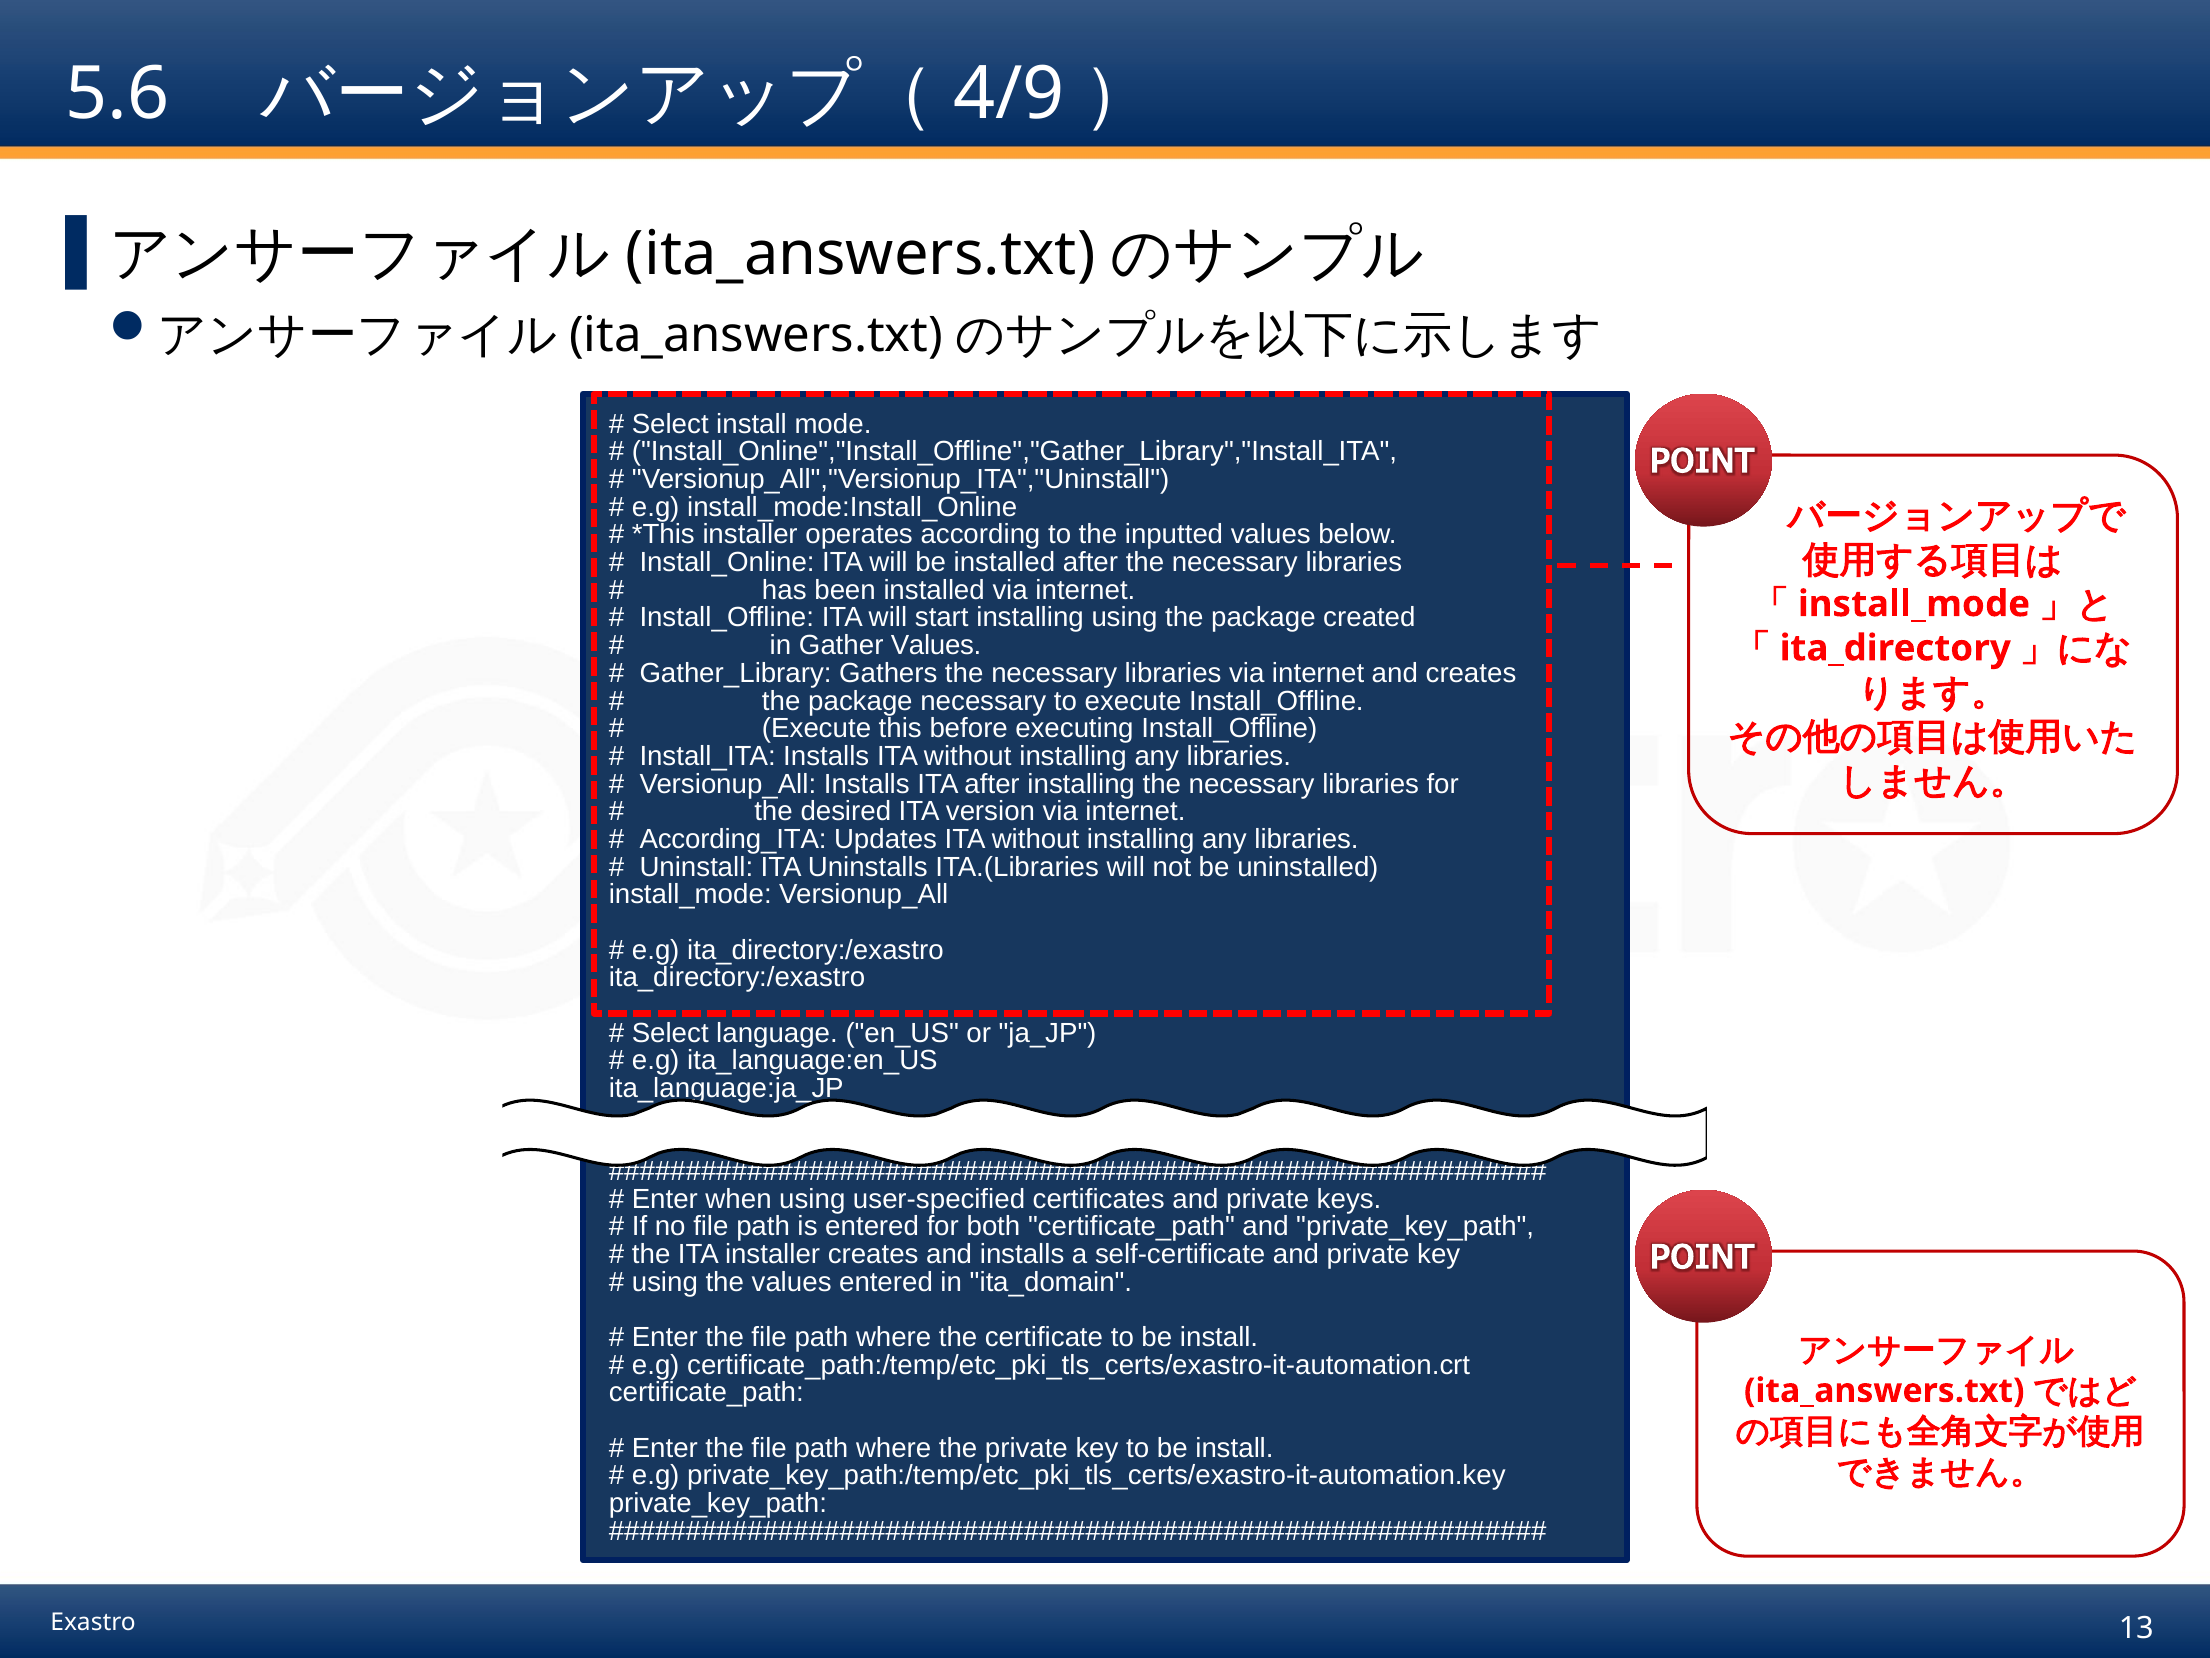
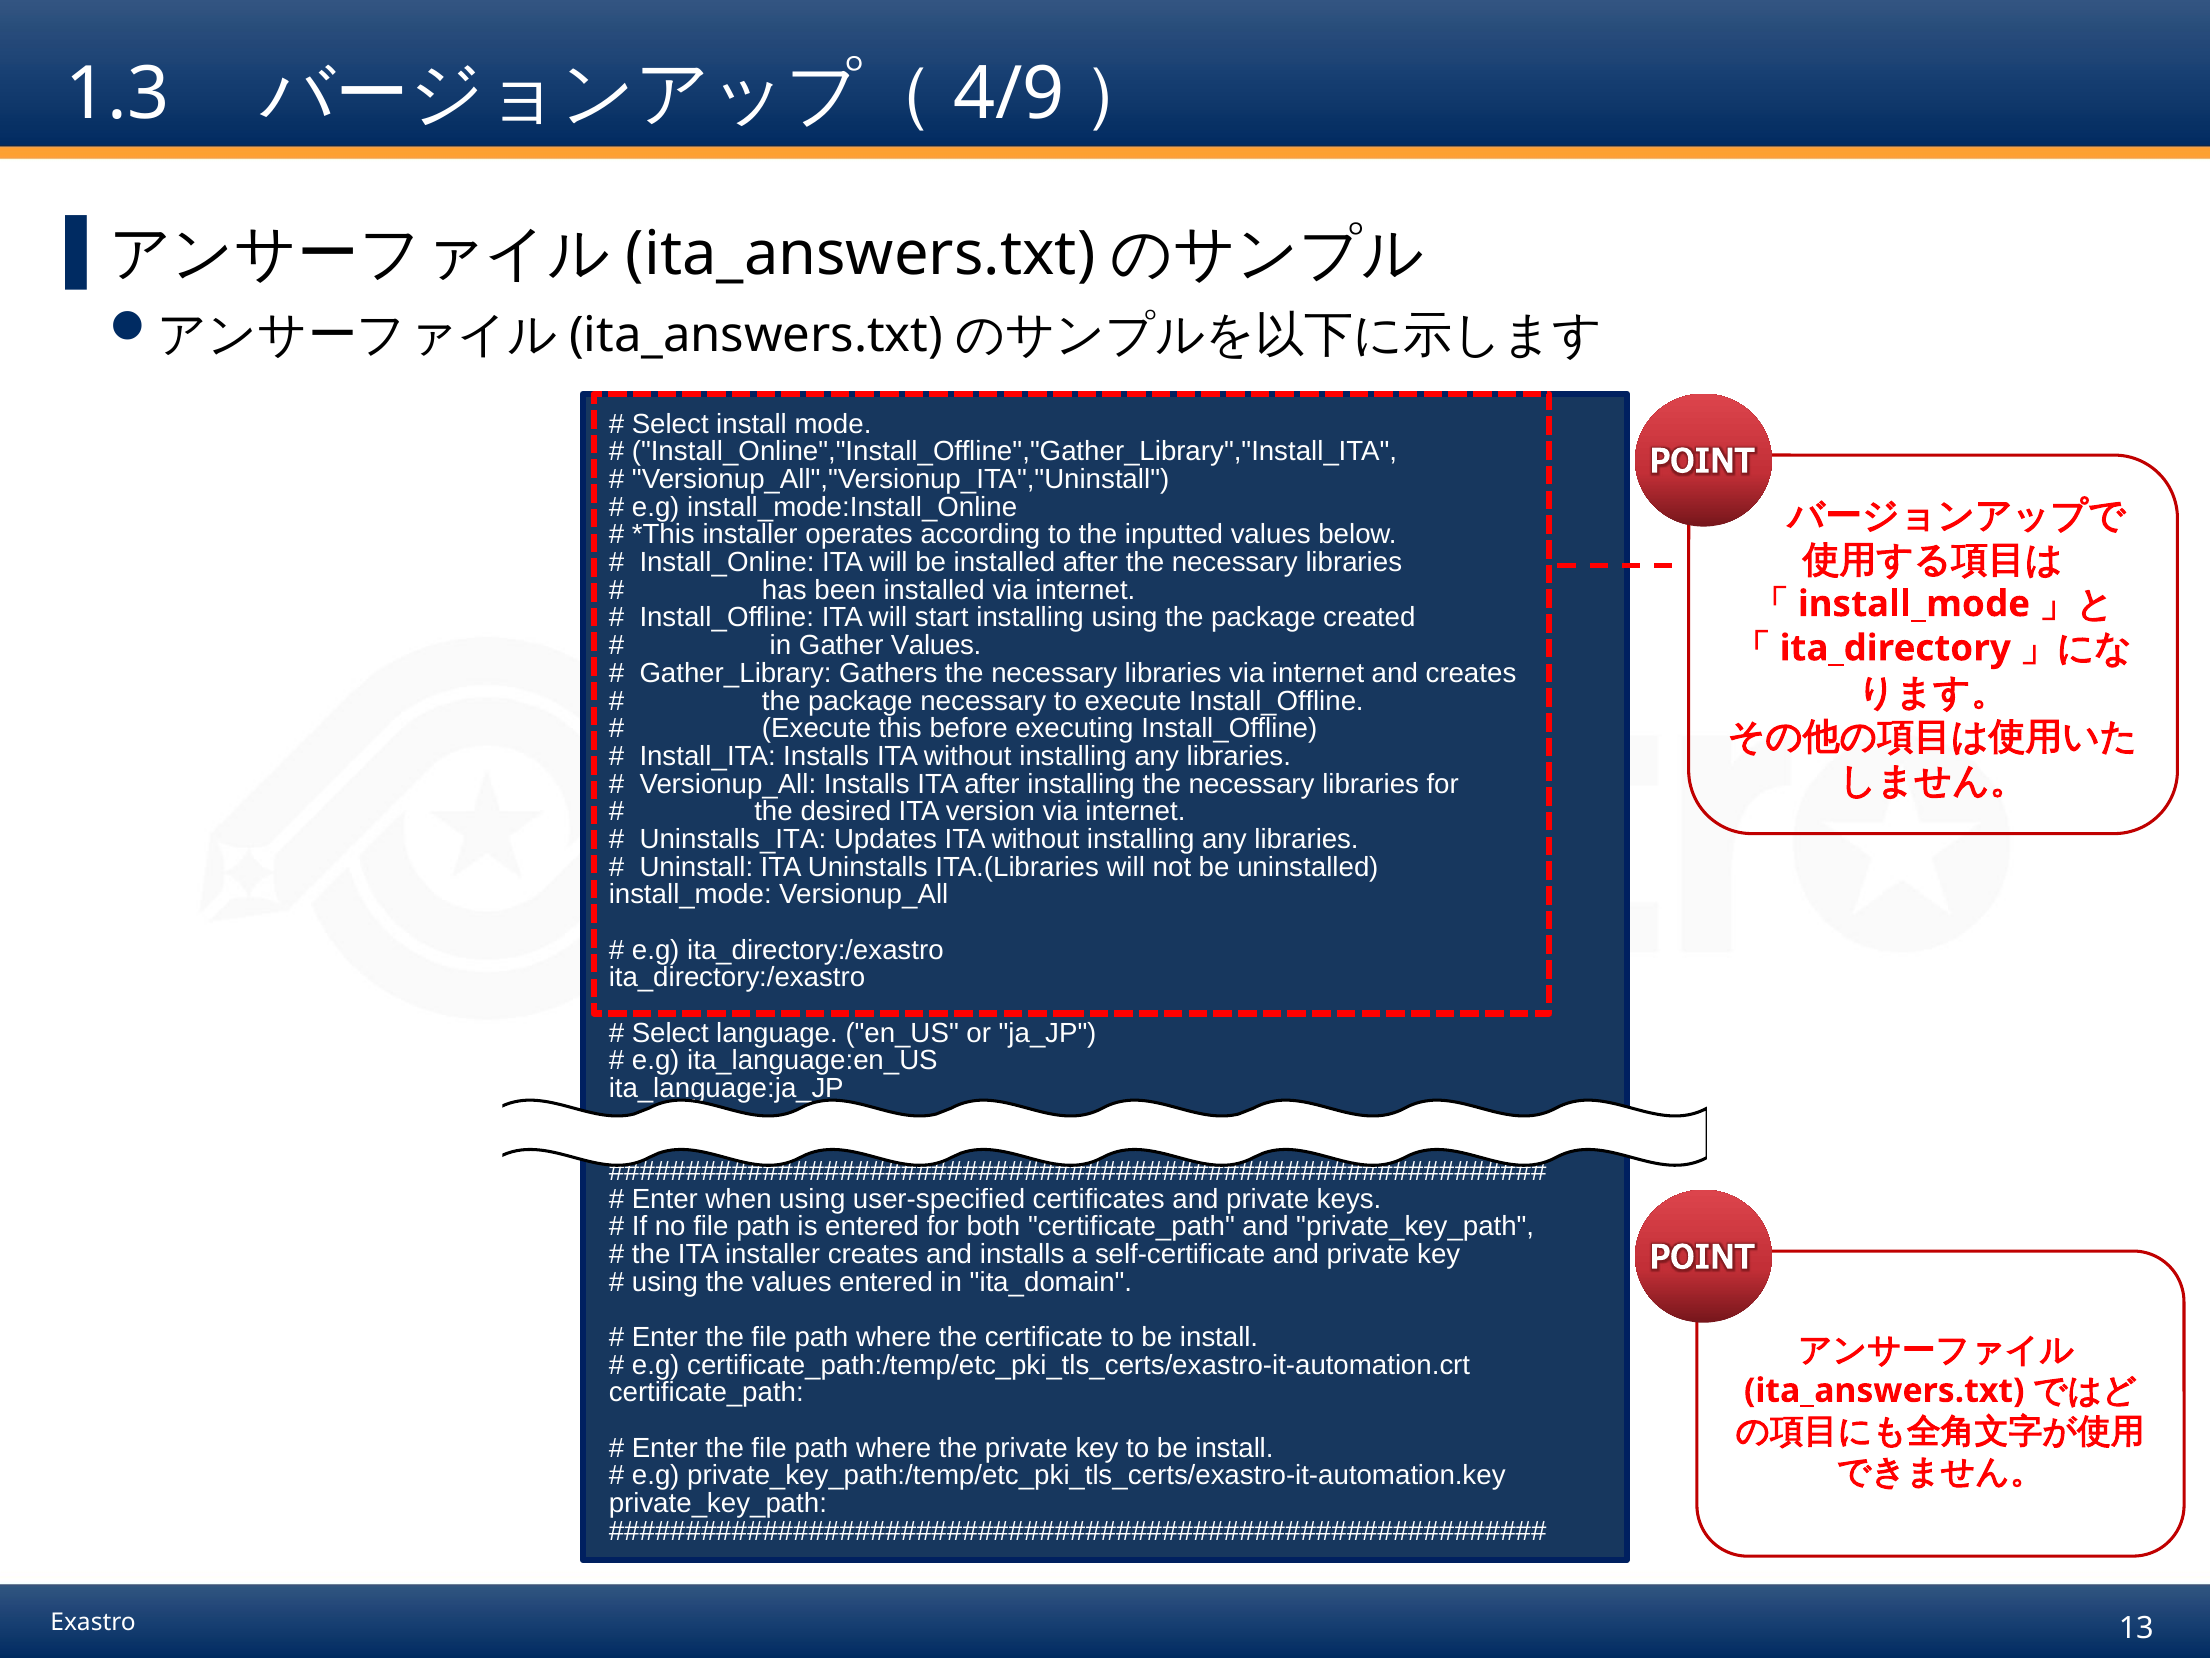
5.6: 5.6 -> 1.3
According_ITA: According_ITA -> Uninstalls_ITA
